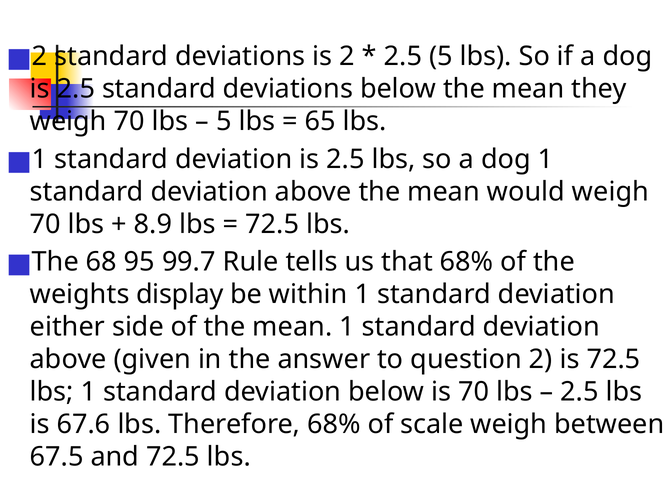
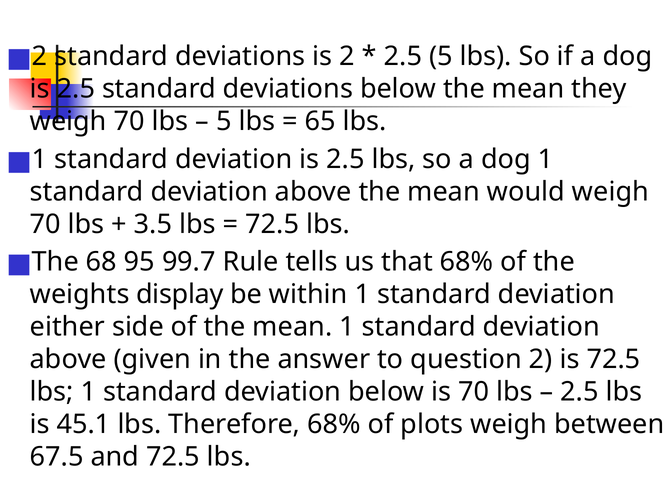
8.9: 8.9 -> 3.5
67.6: 67.6 -> 45.1
scale: scale -> plots
